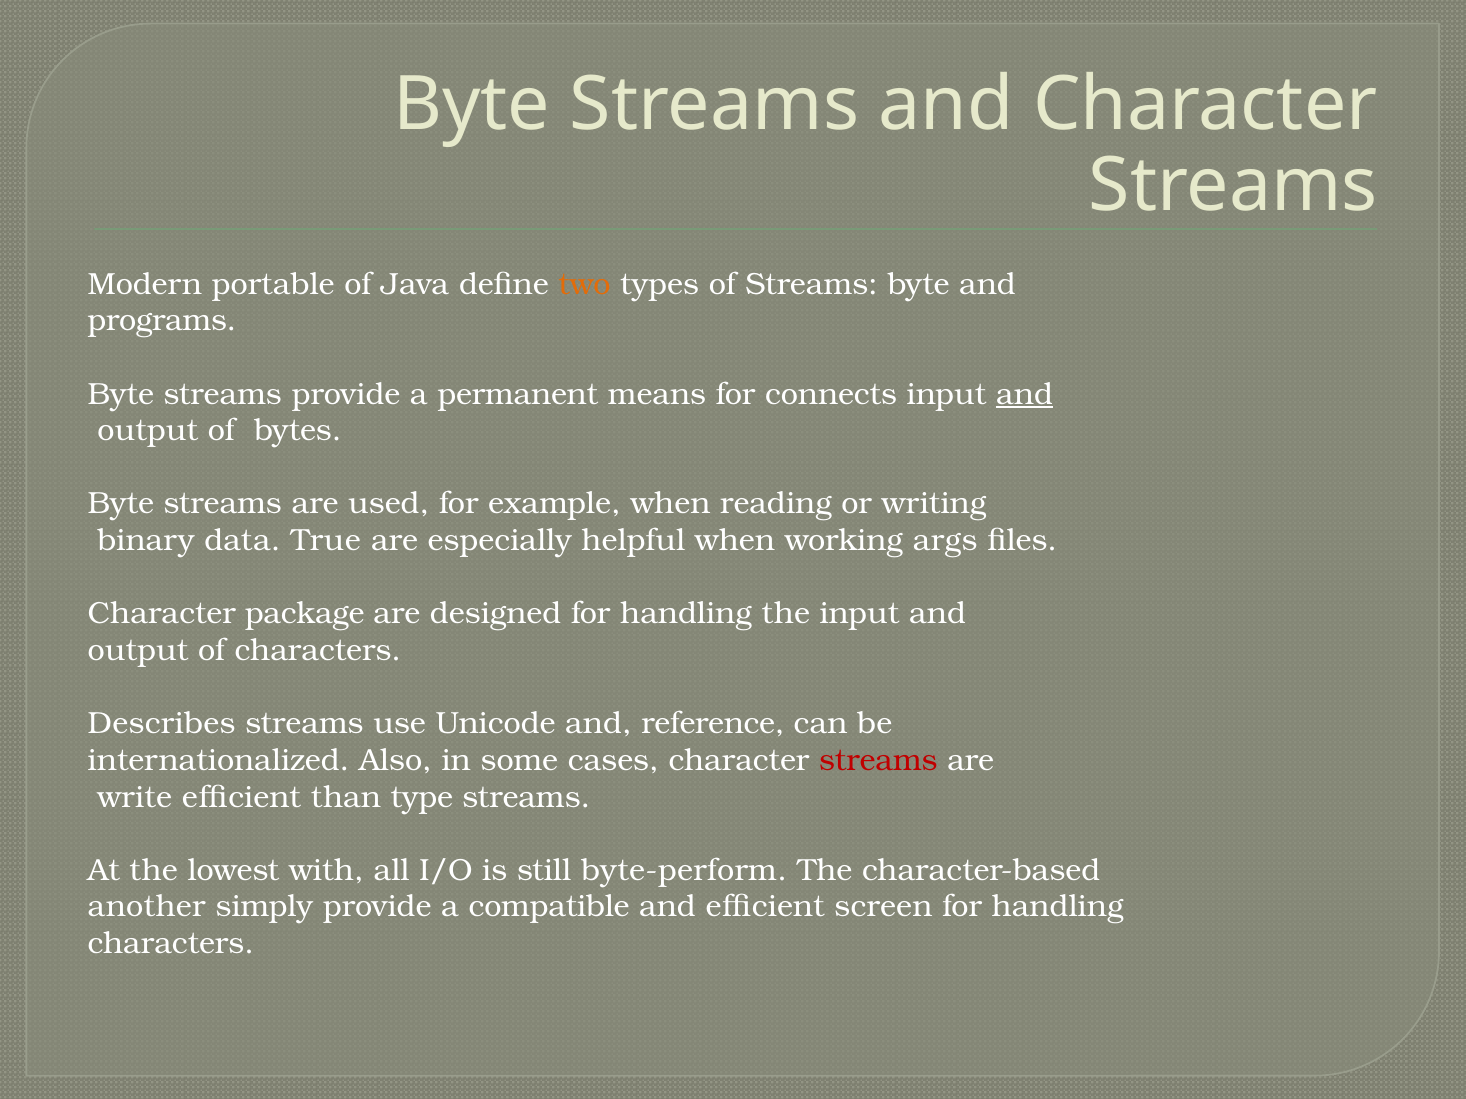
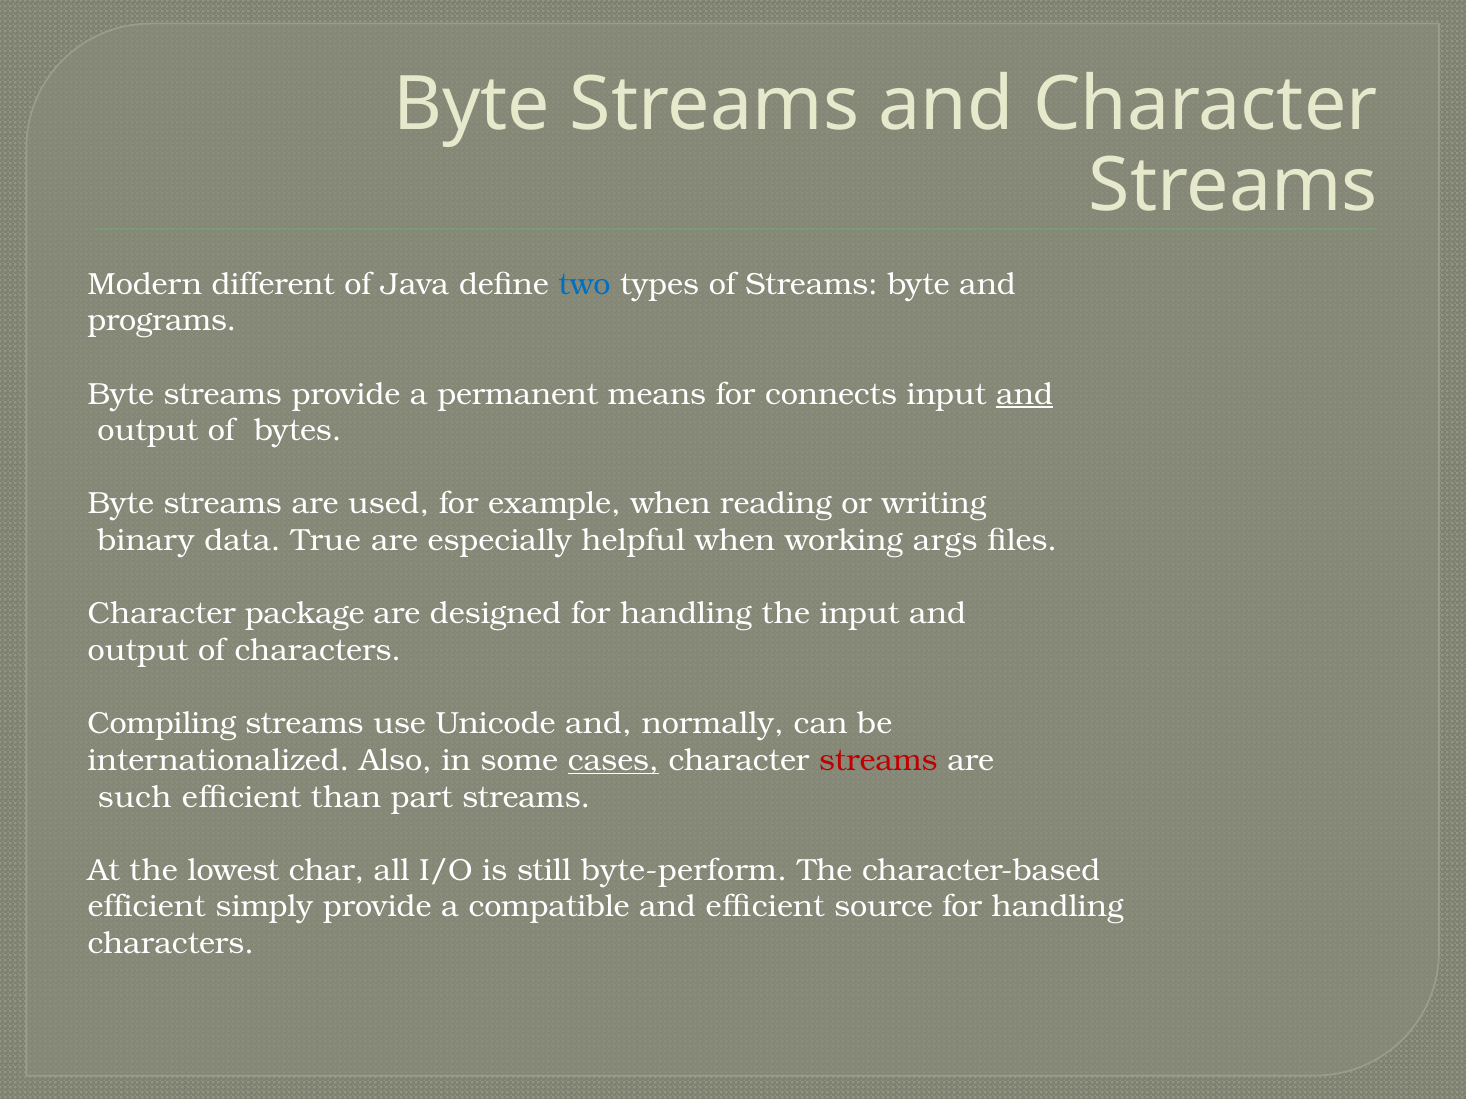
portable: portable -> different
two colour: orange -> blue
Describes: Describes -> Compiling
reference: reference -> normally
cases underline: none -> present
write: write -> such
type: type -> part
with: with -> char
another at (147, 907): another -> efficient
screen: screen -> source
